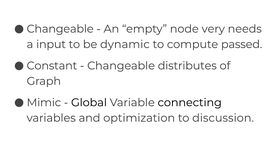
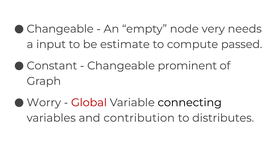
dynamic: dynamic -> estimate
distributes: distributes -> prominent
Mimic: Mimic -> Worry
Global colour: black -> red
optimization: optimization -> contribution
discussion: discussion -> distributes
